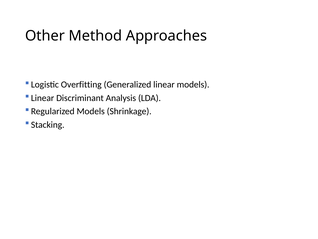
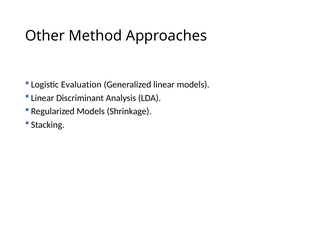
Overfitting: Overfitting -> Evaluation
